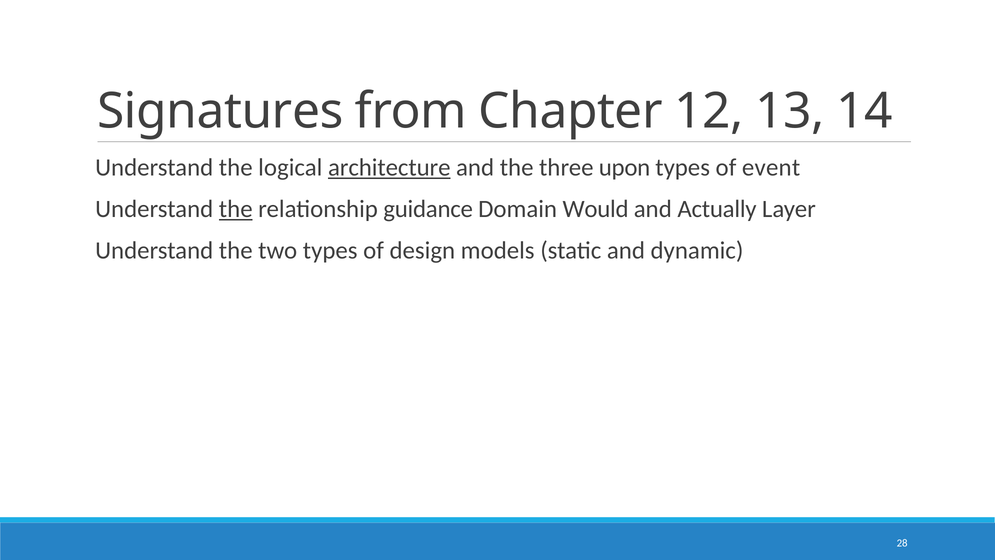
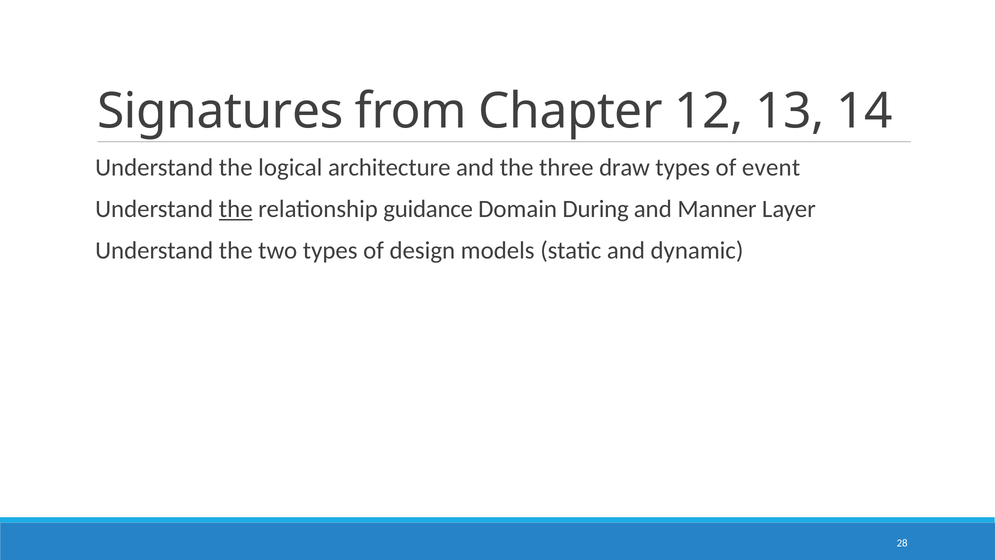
architecture underline: present -> none
upon: upon -> draw
Would: Would -> During
Actually: Actually -> Manner
